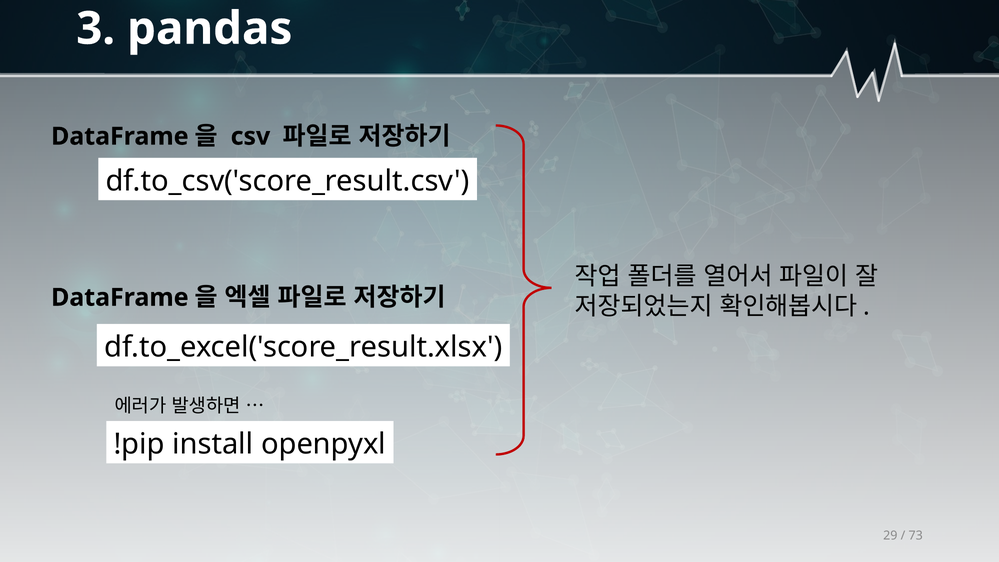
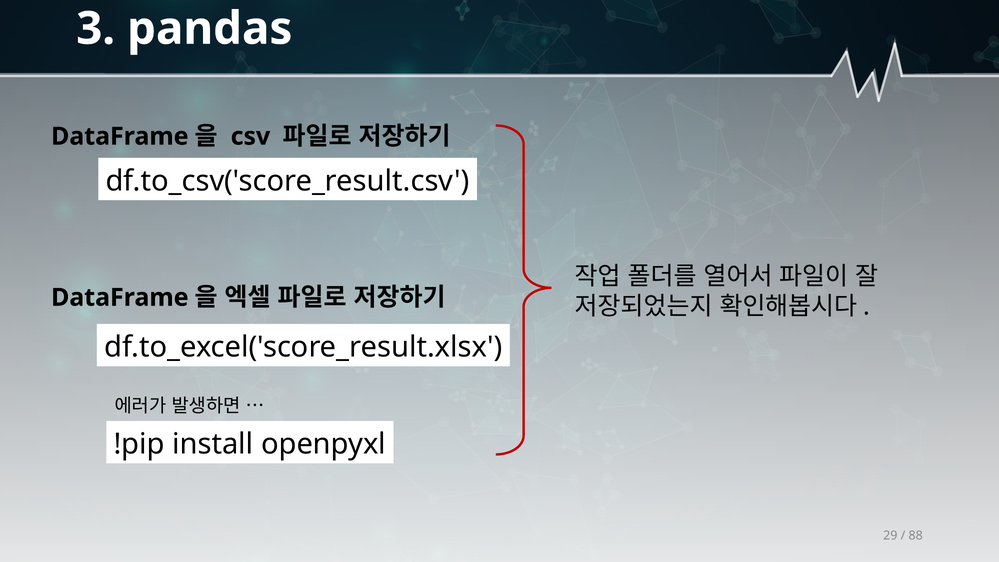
73: 73 -> 88
